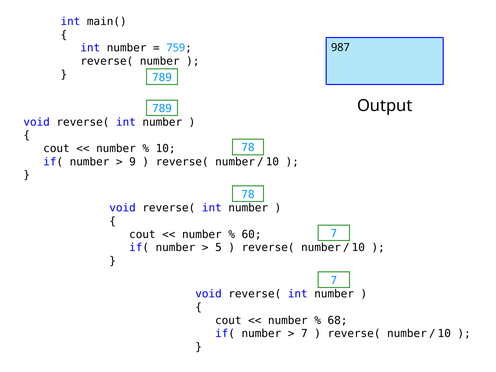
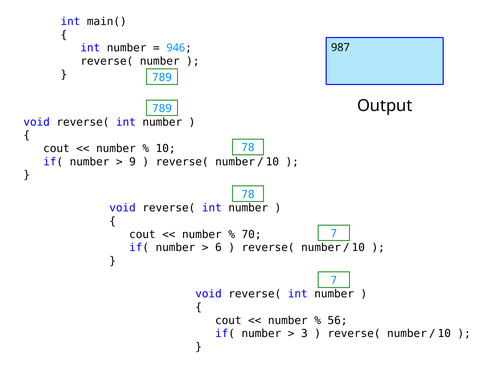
759: 759 -> 946
60: 60 -> 70
5: 5 -> 6
68: 68 -> 56
7 at (304, 334): 7 -> 3
